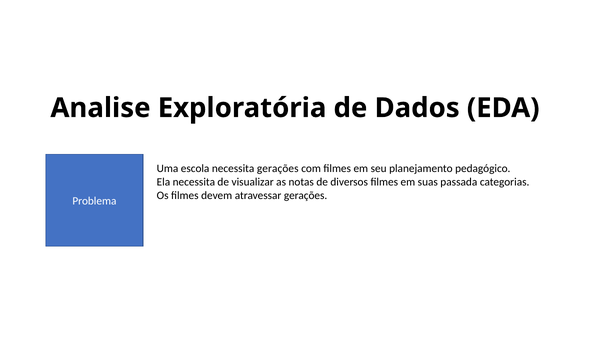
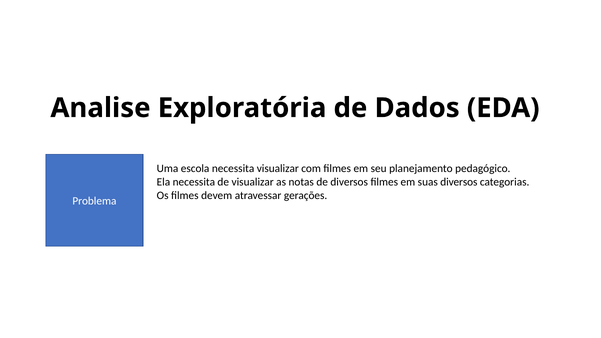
necessita gerações: gerações -> visualizar
suas passada: passada -> diversos
